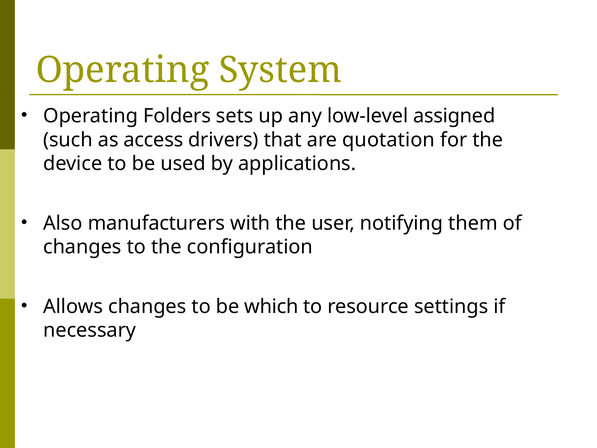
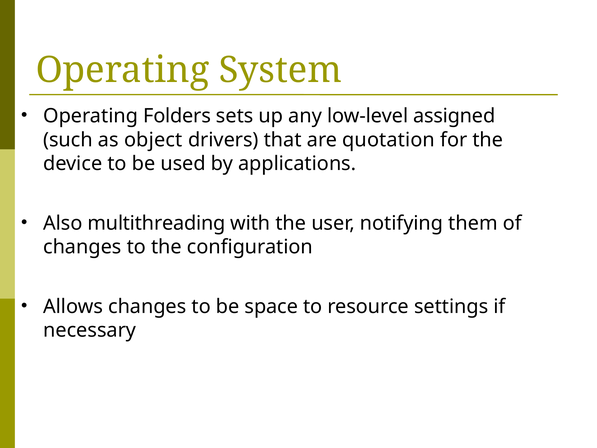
access: access -> object
manufacturers: manufacturers -> multithreading
which: which -> space
